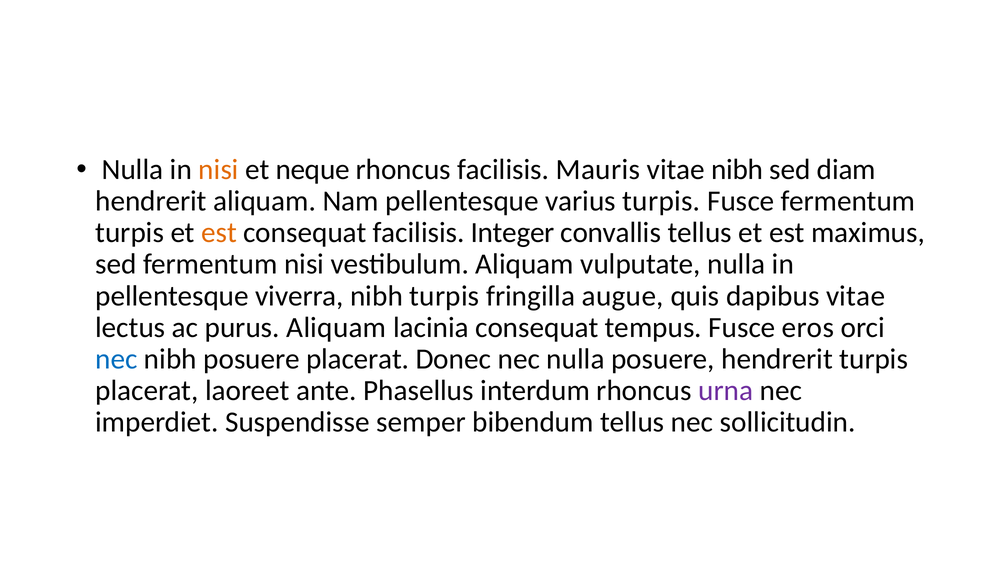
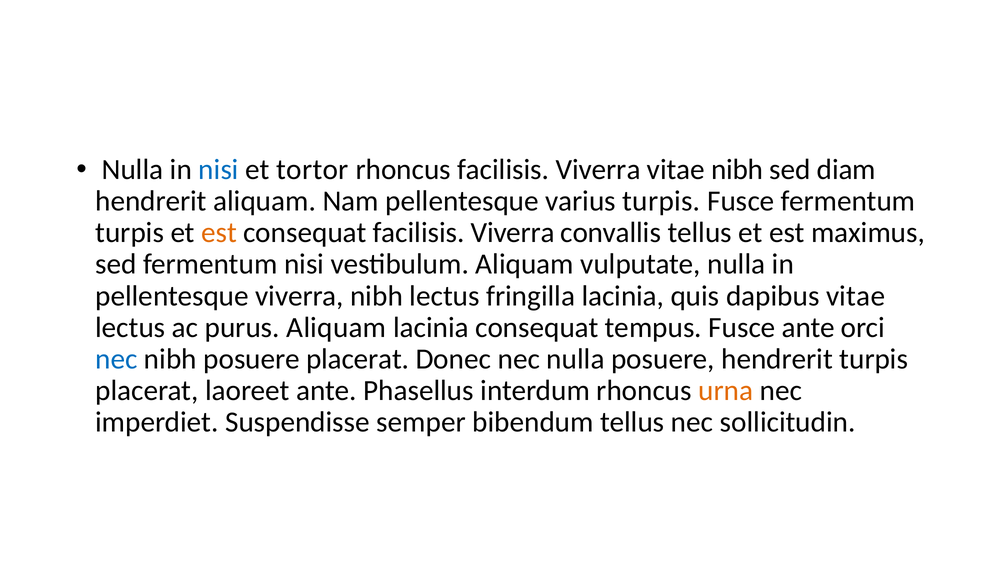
nisi at (219, 170) colour: orange -> blue
neque: neque -> tortor
rhoncus facilisis Mauris: Mauris -> Viverra
consequat facilisis Integer: Integer -> Viverra
nibh turpis: turpis -> lectus
fringilla augue: augue -> lacinia
Fusce eros: eros -> ante
urna colour: purple -> orange
